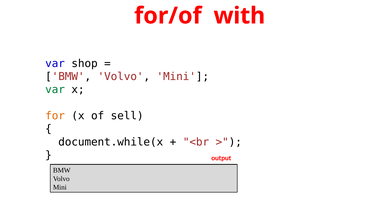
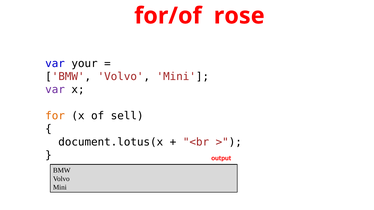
with: with -> rose
shop: shop -> your
var at (55, 90) colour: green -> purple
document.while(x: document.while(x -> document.lotus(x
